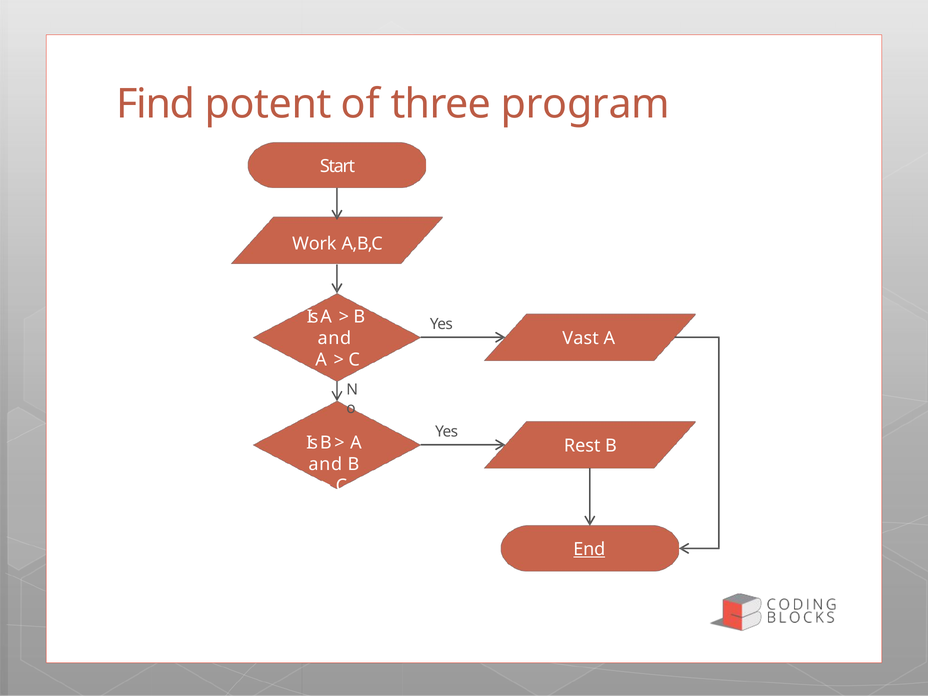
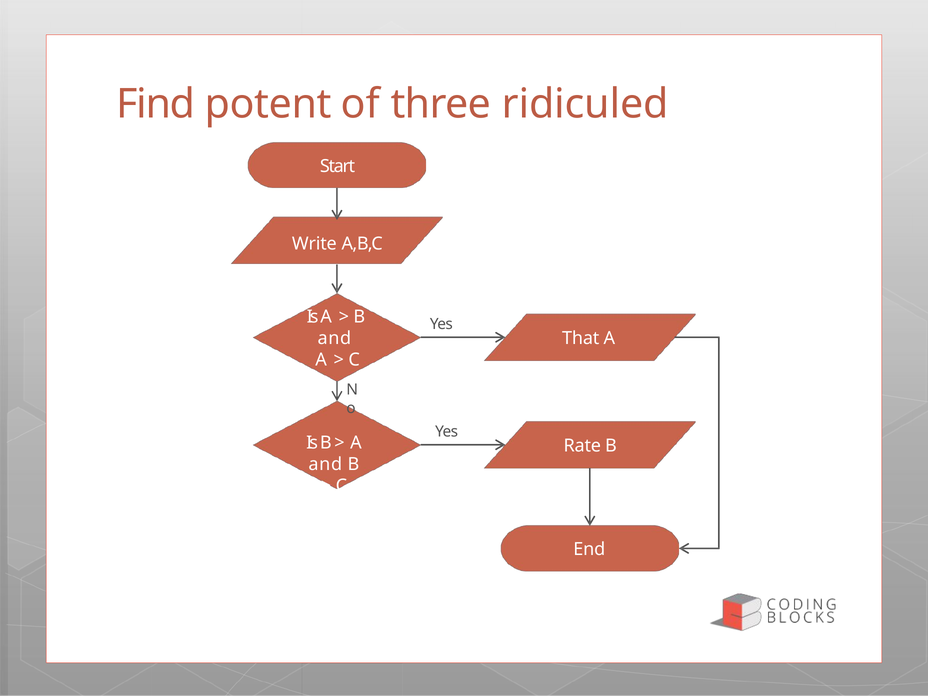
program: program -> ridiculed
Work: Work -> Write
Vast at (581, 338): Vast -> That
Rest: Rest -> Rate
End underline: present -> none
